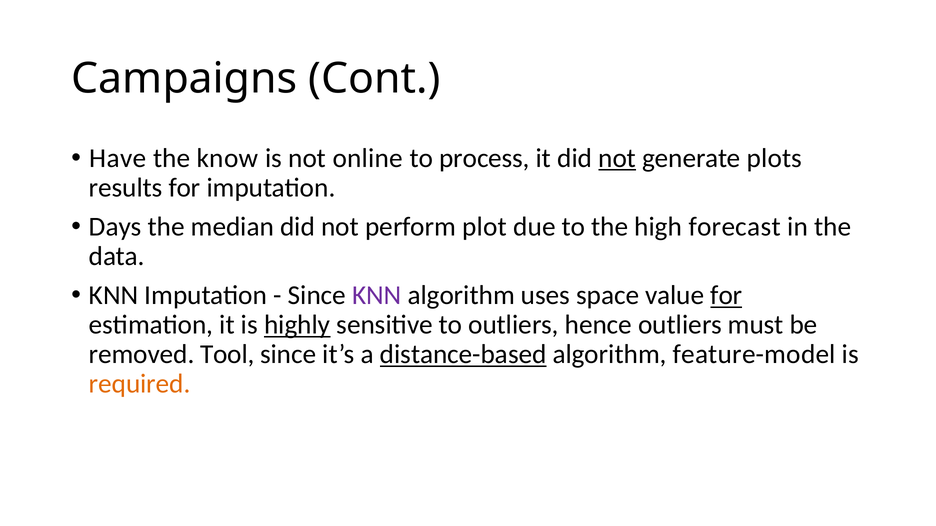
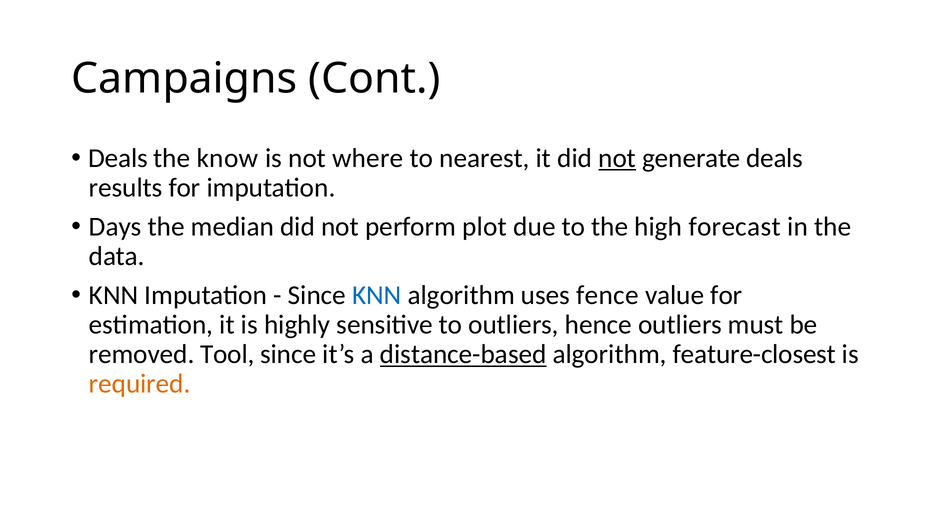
Have at (118, 158): Have -> Deals
online: online -> where
process: process -> nearest
generate plots: plots -> deals
KNN at (377, 296) colour: purple -> blue
space: space -> fence
for at (726, 296) underline: present -> none
highly underline: present -> none
feature-model: feature-model -> feature-closest
